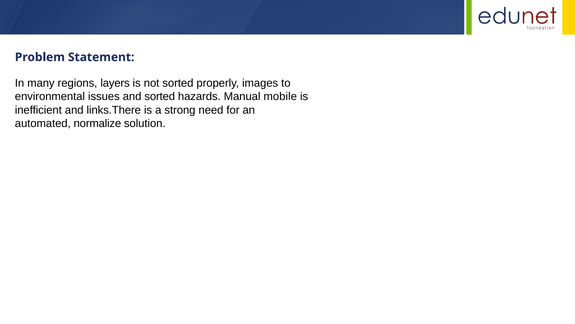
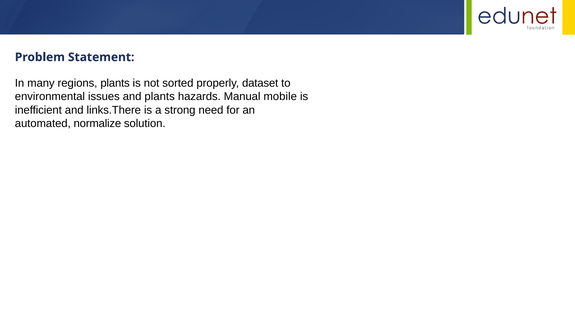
regions layers: layers -> plants
images: images -> dataset
and sorted: sorted -> plants
